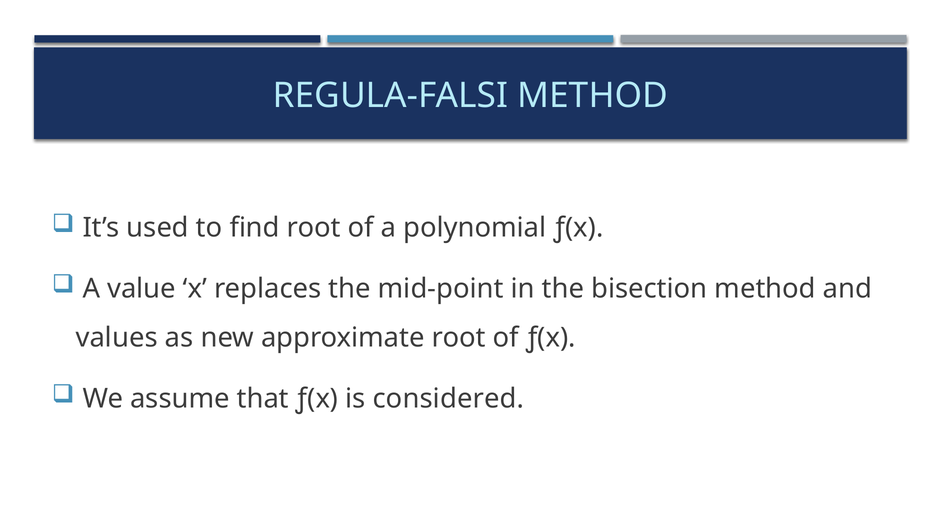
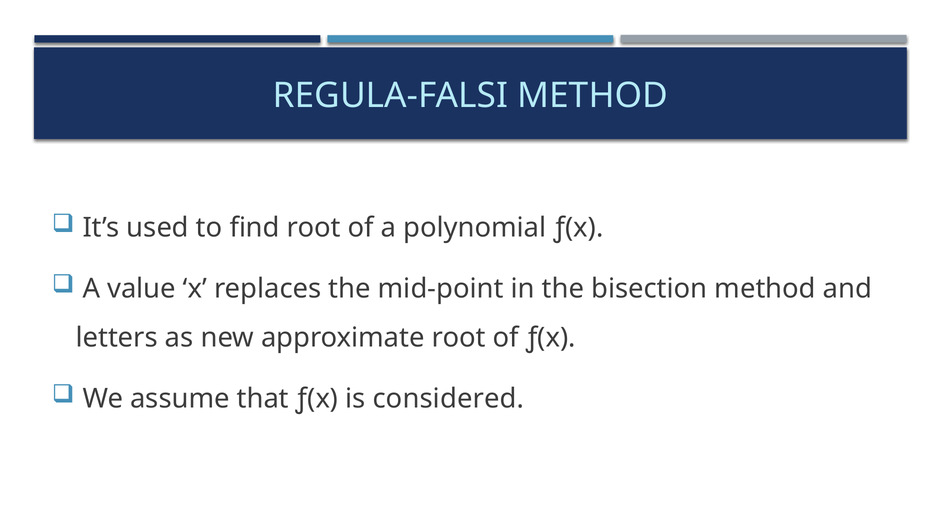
values: values -> letters
